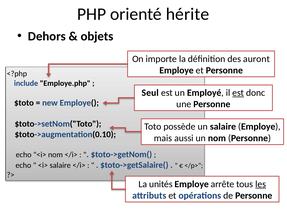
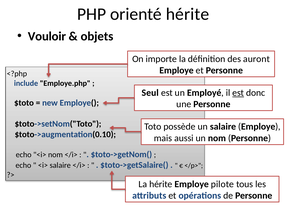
Dehors: Dehors -> Vouloir
La unités: unités -> hérite
arrête: arrête -> pilote
les underline: present -> none
